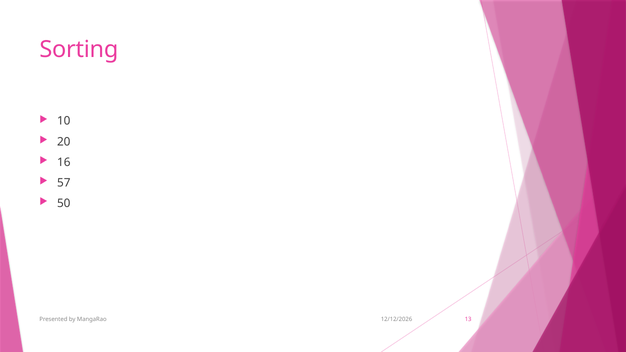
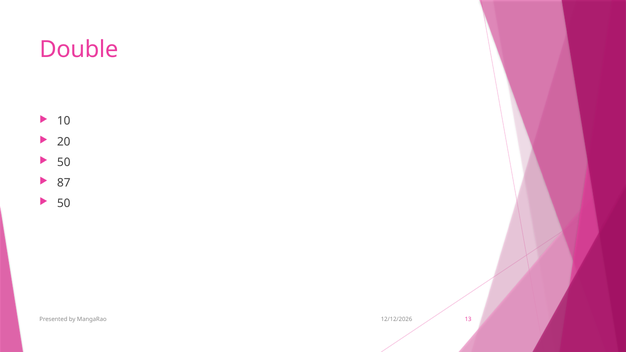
Sorting: Sorting -> Double
16 at (64, 162): 16 -> 50
57: 57 -> 87
